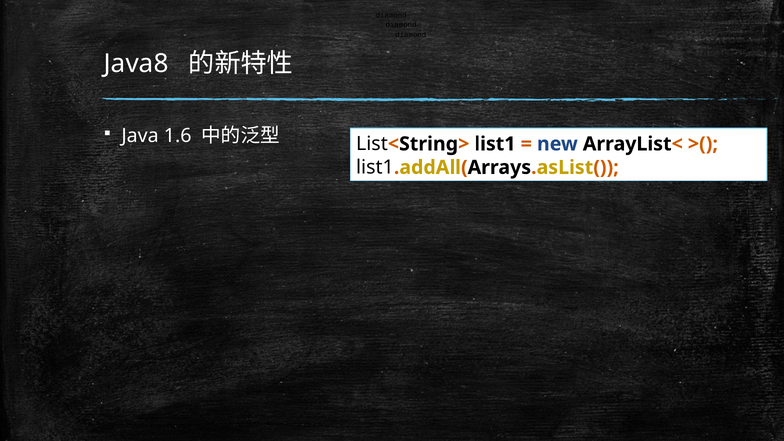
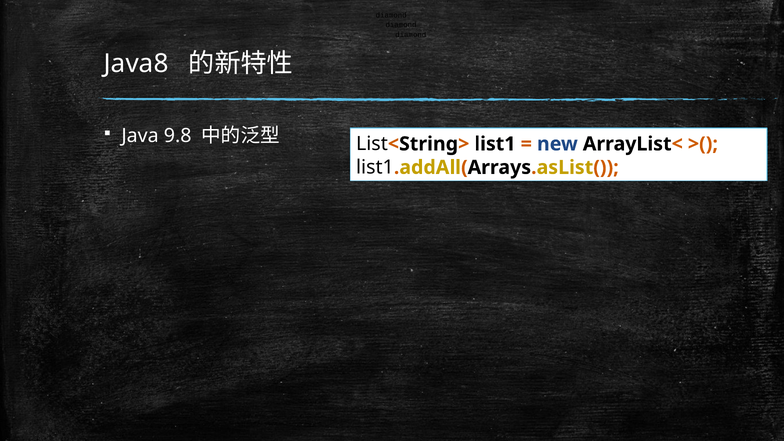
1.6: 1.6 -> 9.8
